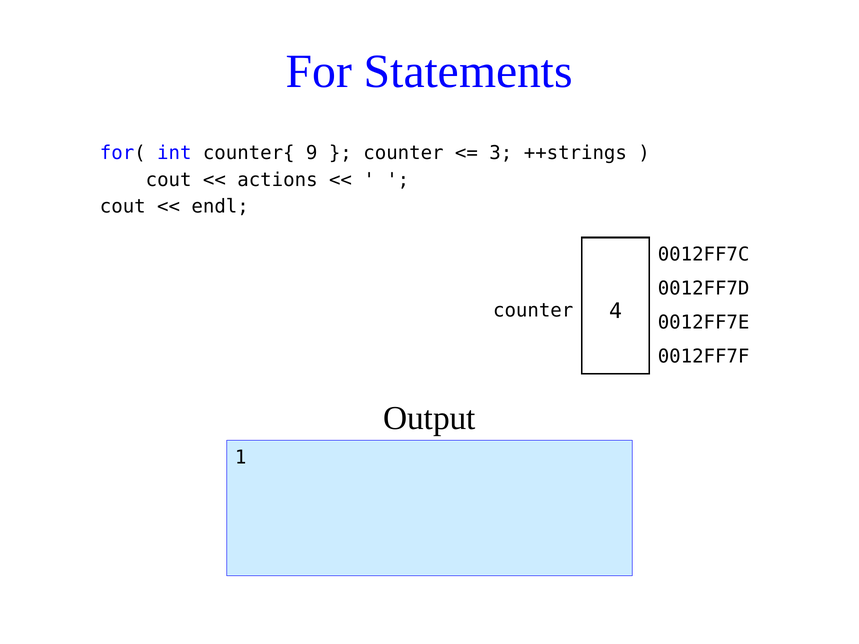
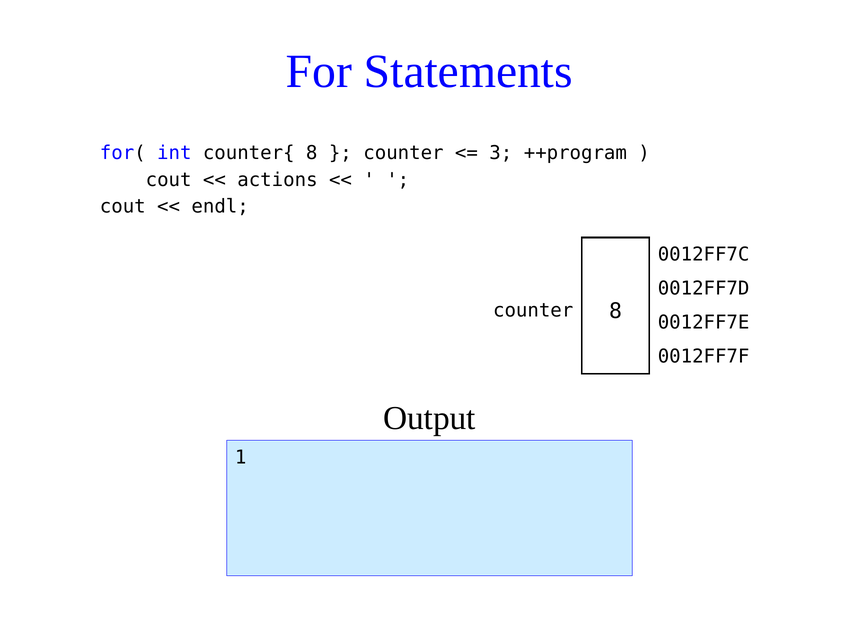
counter{ 9: 9 -> 8
++strings: ++strings -> ++program
counter 4: 4 -> 8
